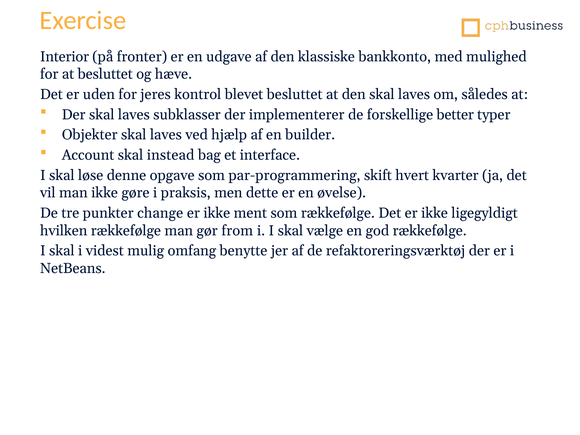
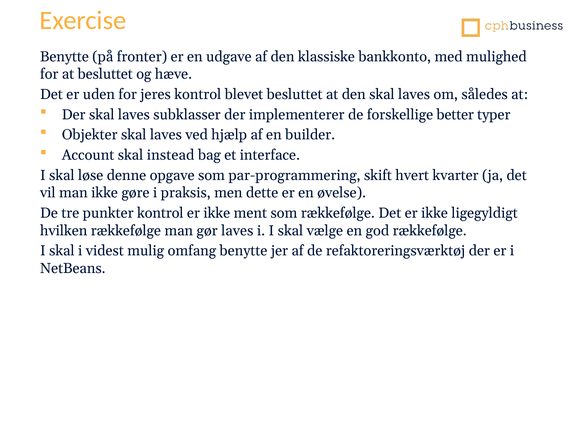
Interior at (64, 57): Interior -> Benytte
punkter change: change -> kontrol
gør from: from -> laves
